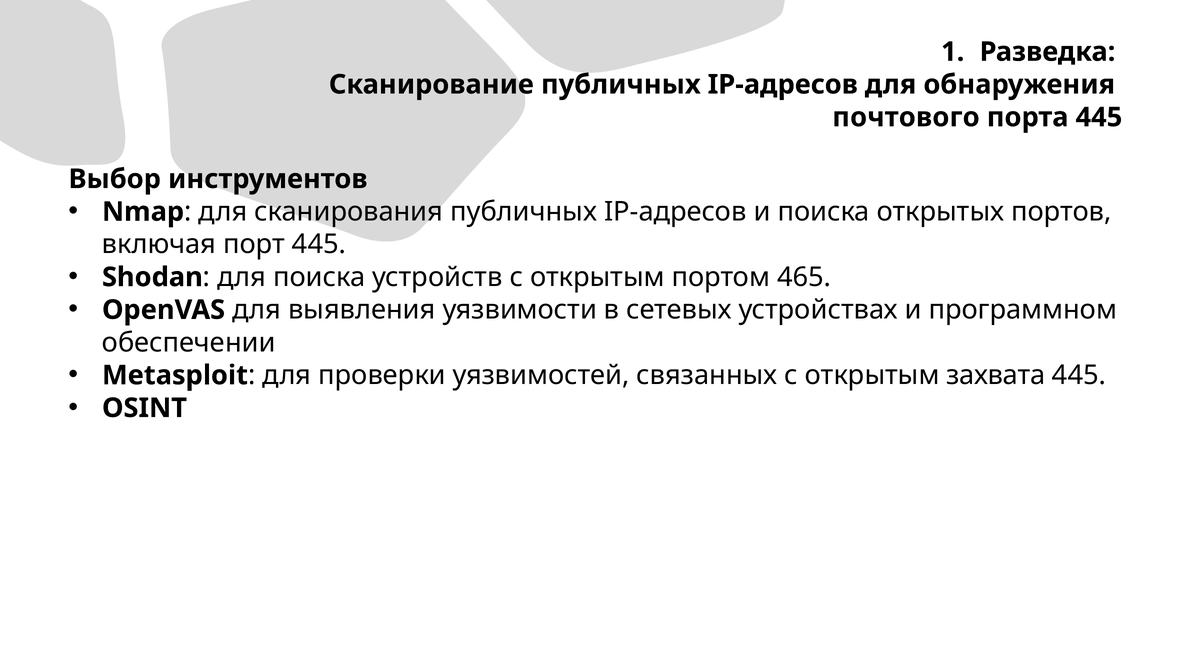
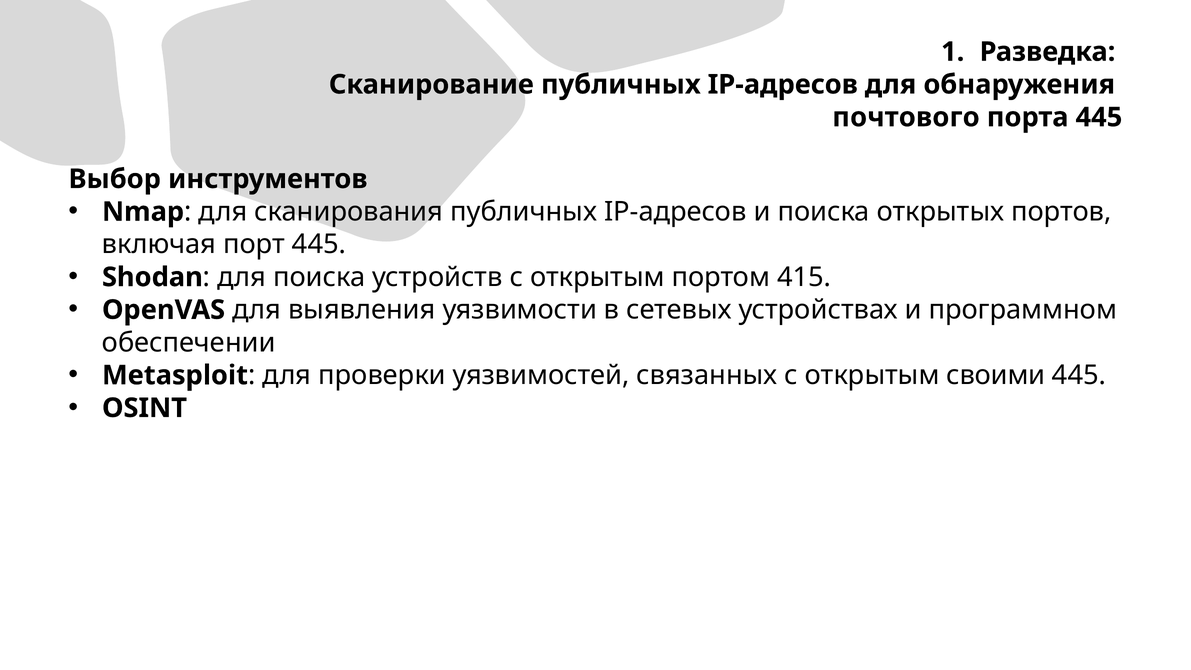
465: 465 -> 415
захвата: захвата -> своими
